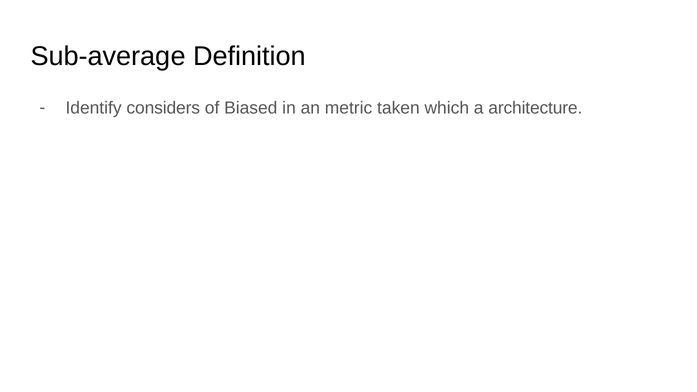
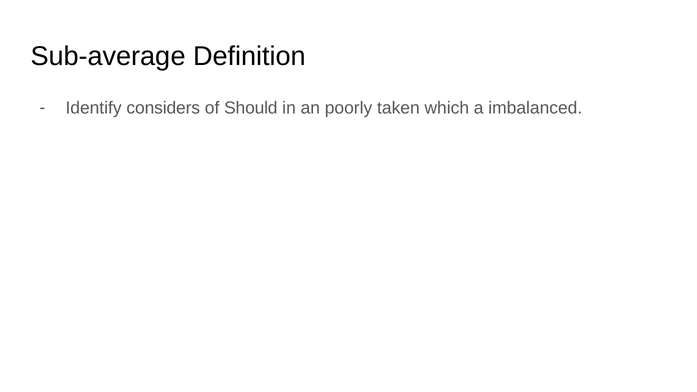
Biased: Biased -> Should
metric: metric -> poorly
architecture: architecture -> imbalanced
